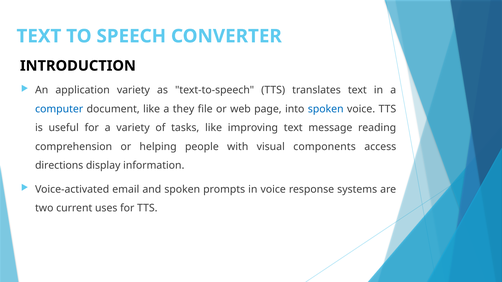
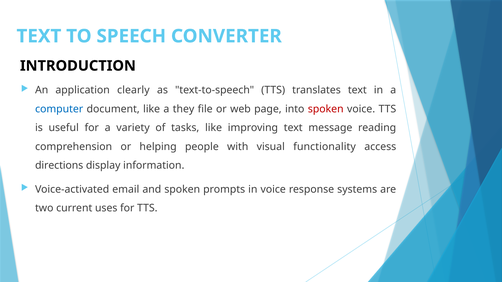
application variety: variety -> clearly
spoken at (326, 109) colour: blue -> red
components: components -> functionality
